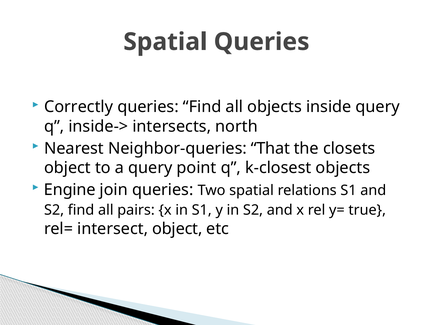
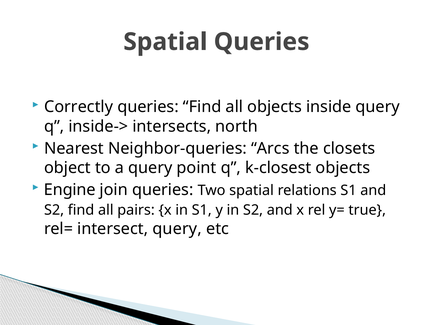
That: That -> Arcs
intersect object: object -> query
